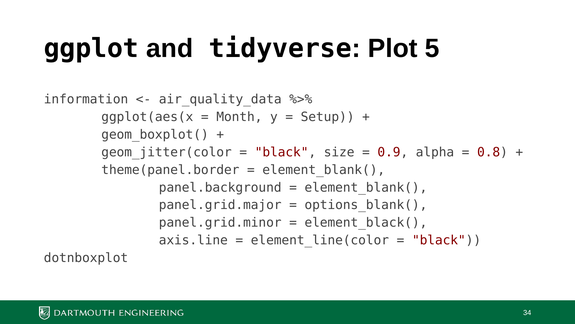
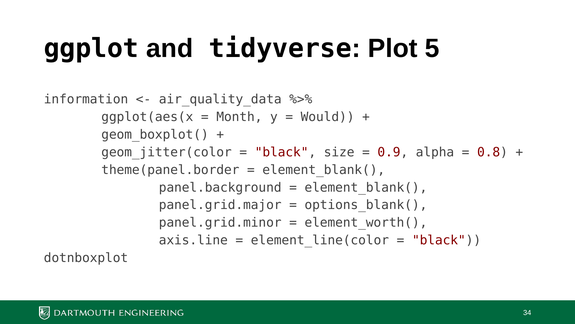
Setup: Setup -> Would
element_black(: element_black( -> element_worth(
